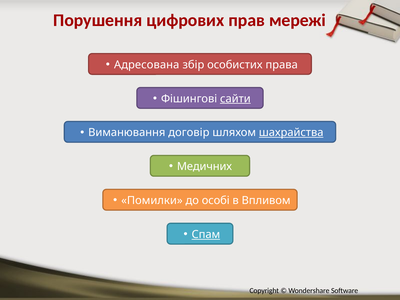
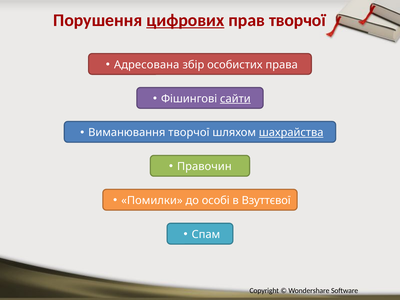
цифрових underline: none -> present
прав мережі: мережі -> творчої
Виманювання договір: договір -> творчої
Медичних: Медичних -> Правочин
Впливом: Впливом -> Взуттєвої
Спам underline: present -> none
